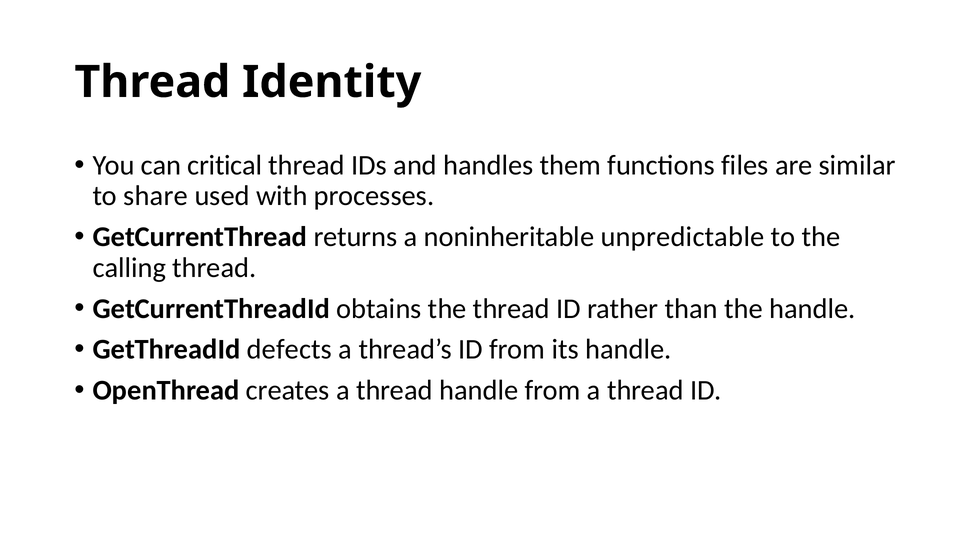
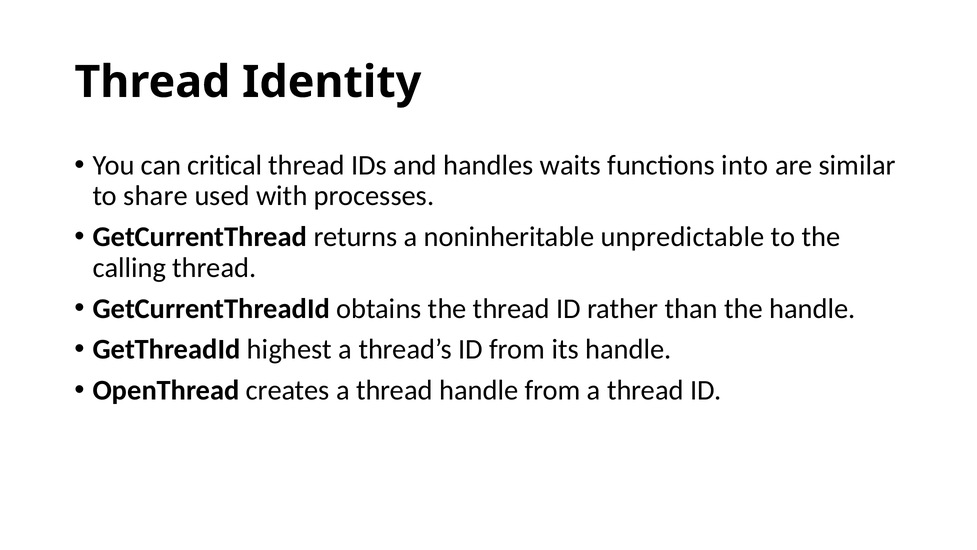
them: them -> waits
files: files -> into
defects: defects -> highest
